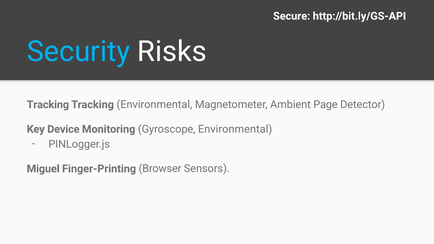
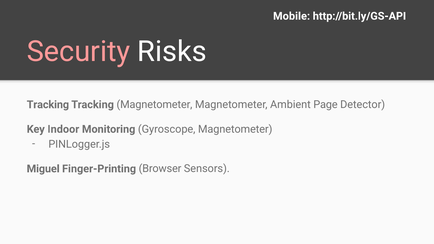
Secure: Secure -> Mobile
Security colour: light blue -> pink
Tracking Environmental: Environmental -> Magnetometer
Device: Device -> Indoor
Gyroscope Environmental: Environmental -> Magnetometer
